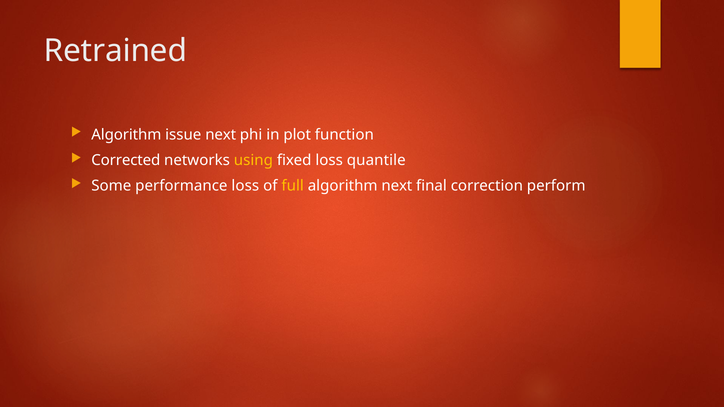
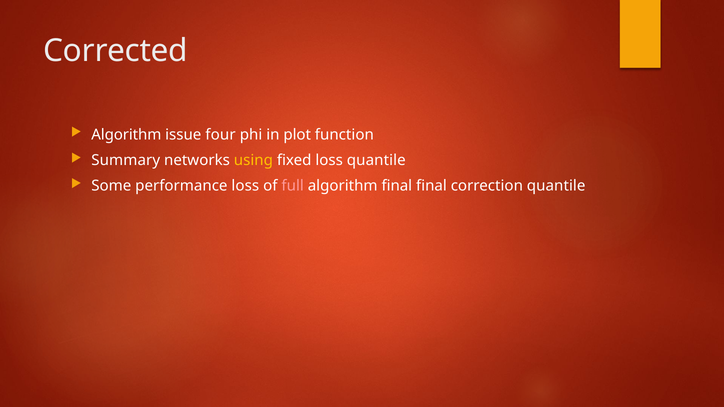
Retrained: Retrained -> Corrected
issue next: next -> four
Corrected: Corrected -> Summary
full colour: yellow -> pink
algorithm next: next -> final
correction perform: perform -> quantile
